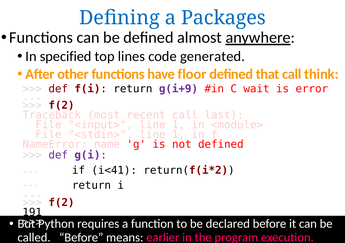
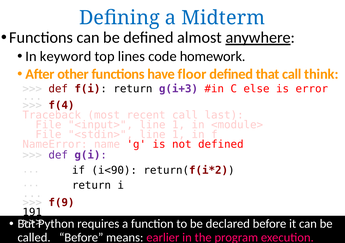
Packages: Packages -> Midterm
specified: specified -> keyword
generated: generated -> homework
g(i+9: g(i+9 -> g(i+3
wait: wait -> else
f(2 at (61, 105): f(2 -> f(4
i<41: i<41 -> i<90
f(2 at (61, 203): f(2 -> f(9
